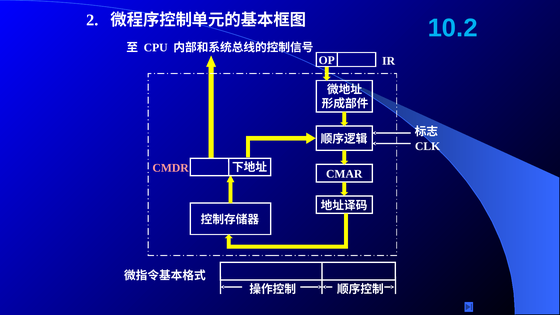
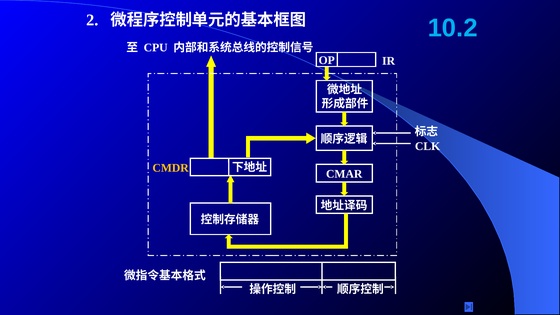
CMDR colour: pink -> yellow
